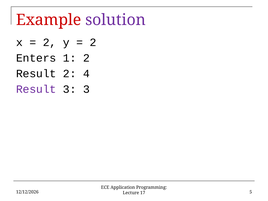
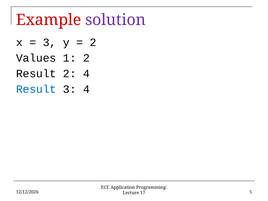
2 at (50, 42): 2 -> 3
Enters: Enters -> Values
Result at (36, 89) colour: purple -> blue
3 3: 3 -> 4
